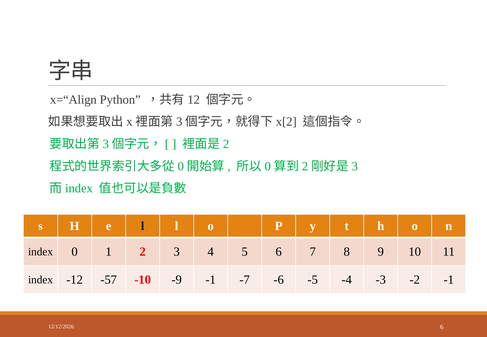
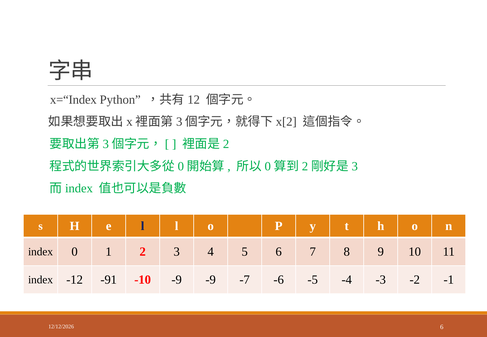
x=“Align: x=“Align -> x=“Index
-57: -57 -> -91
-9 -1: -1 -> -9
